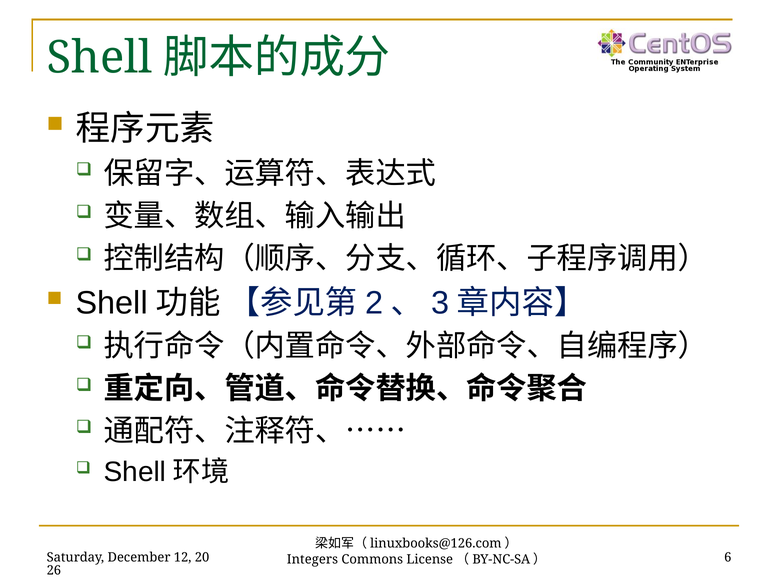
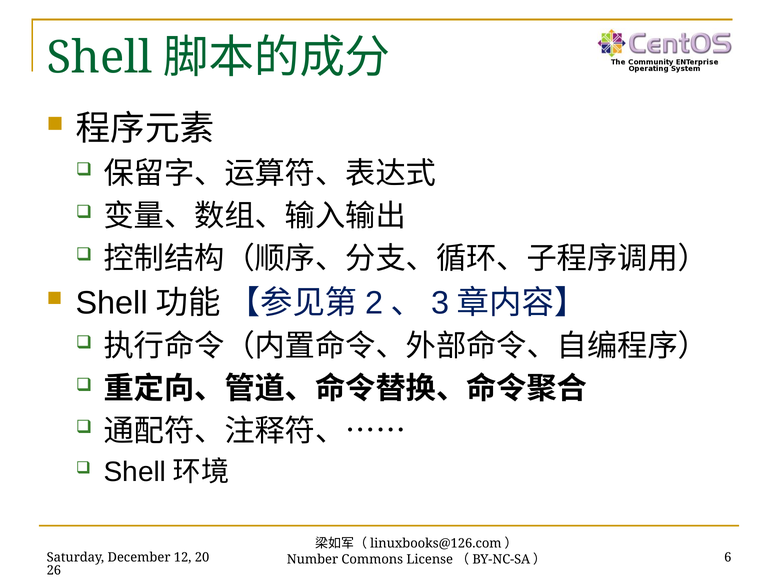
Integers: Integers -> Number
